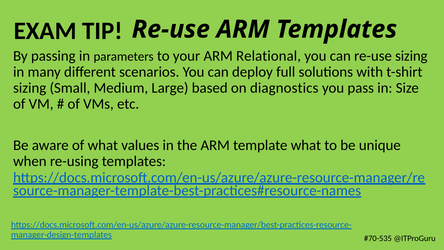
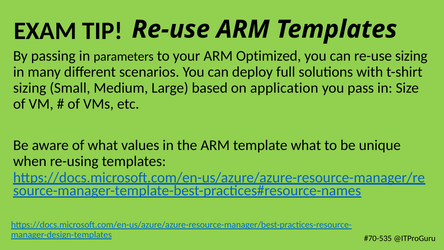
Relational: Relational -> Optimized
diagnostics: diagnostics -> application
